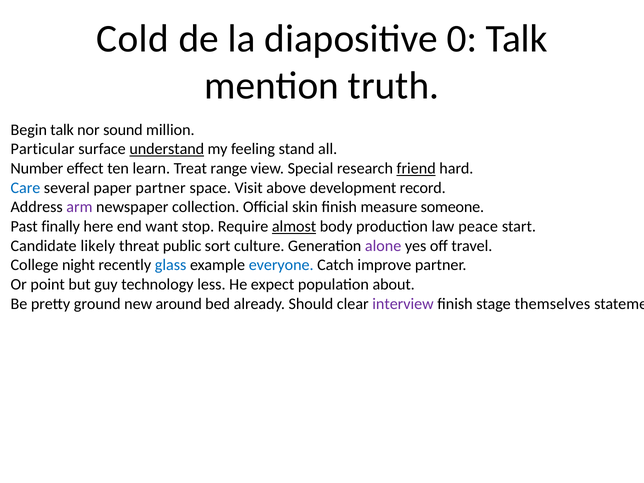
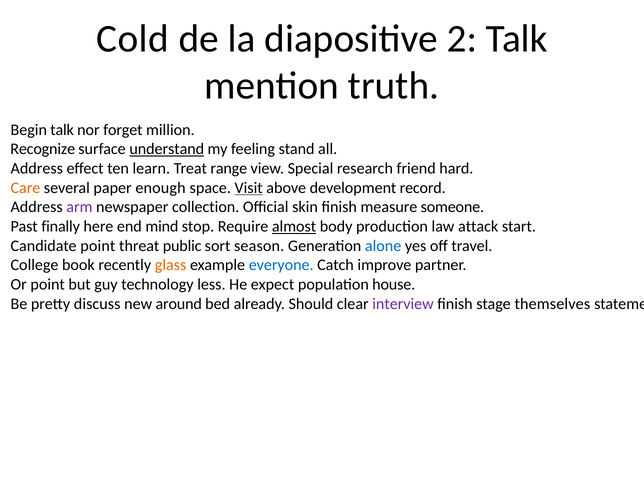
0: 0 -> 2
sound: sound -> forget
Particular: Particular -> Recognize
Number at (37, 168): Number -> Address
friend underline: present -> none
Care colour: blue -> orange
paper partner: partner -> enough
Visit underline: none -> present
want: want -> mind
peace: peace -> attack
Candidate likely: likely -> point
culture: culture -> season
alone colour: purple -> blue
night: night -> book
glass colour: blue -> orange
about: about -> house
ground: ground -> discuss
